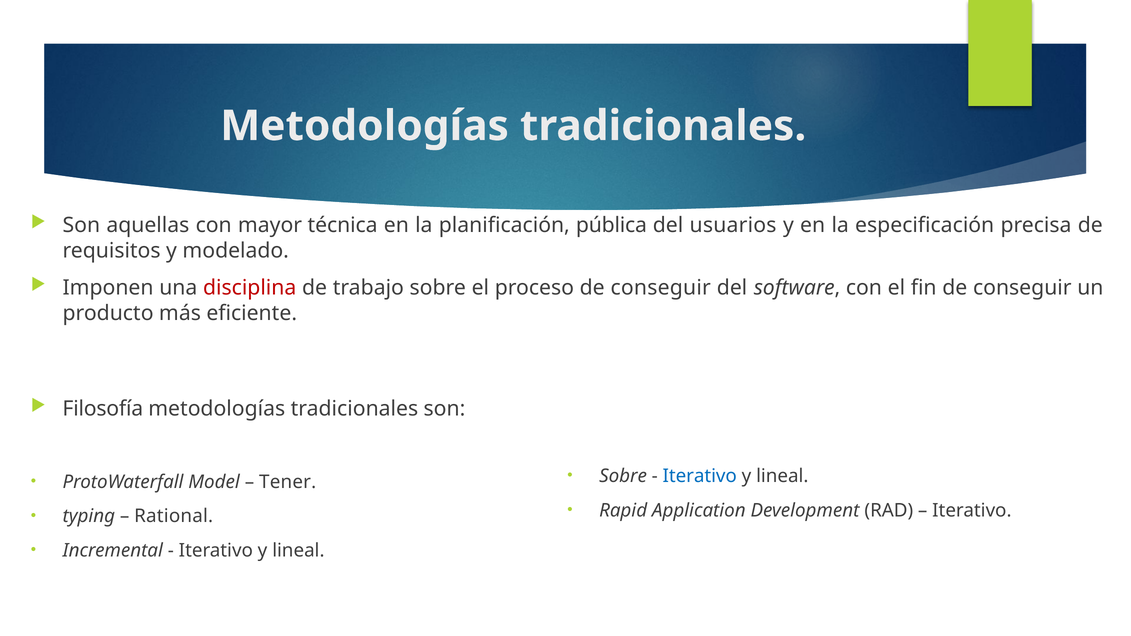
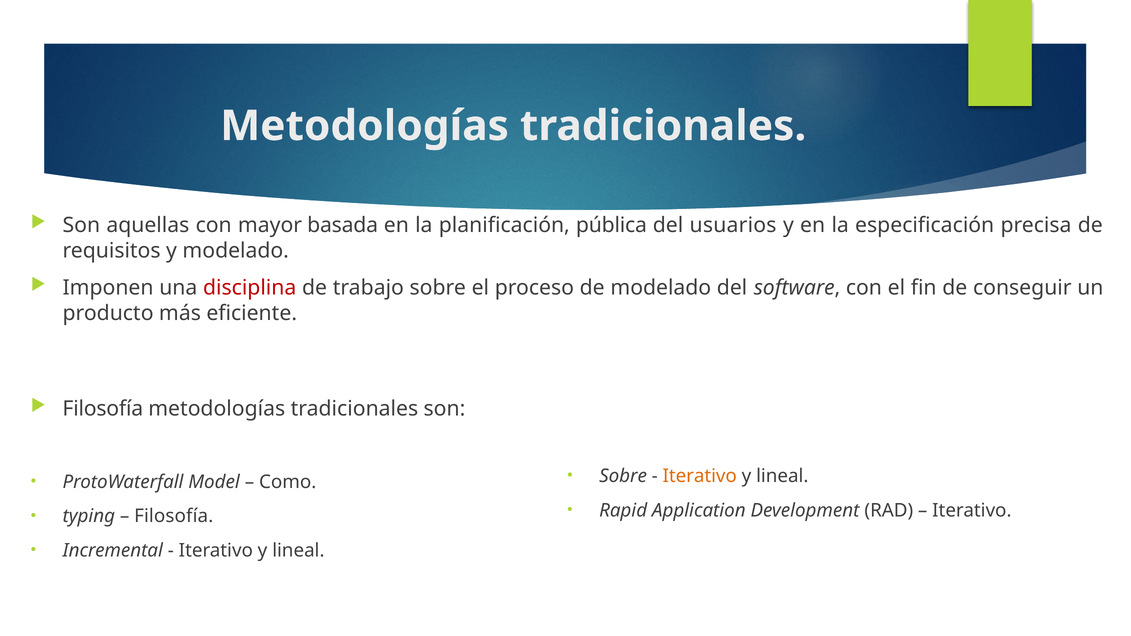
técnica: técnica -> basada
proceso de conseguir: conseguir -> modelado
Iterativo at (700, 476) colour: blue -> orange
Tener: Tener -> Como
Rational at (174, 516): Rational -> Filosofía
